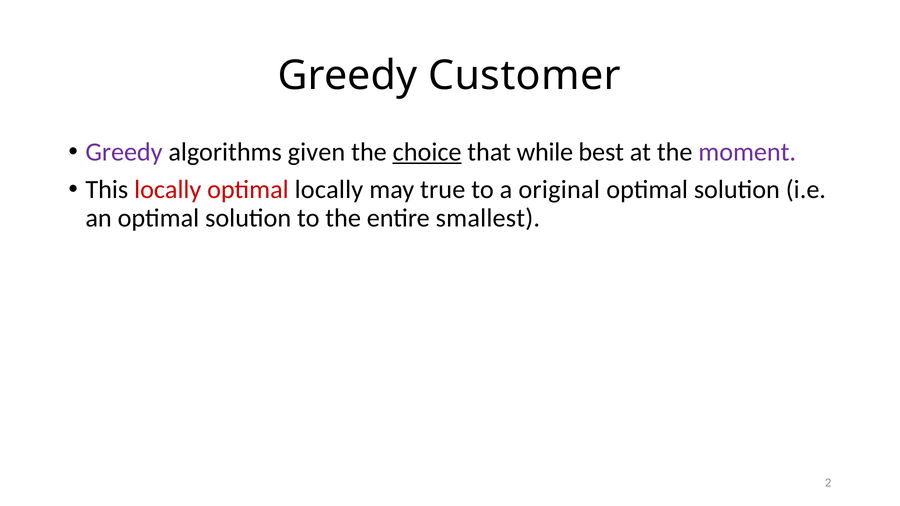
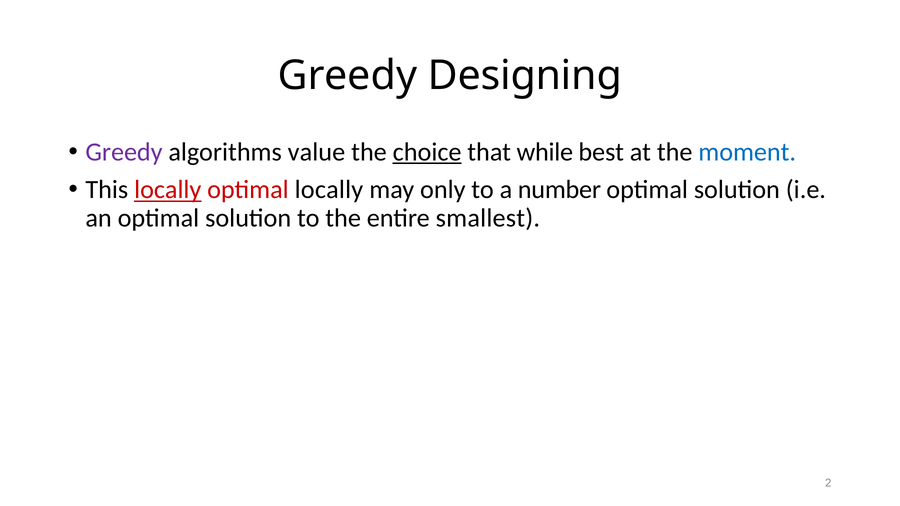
Customer: Customer -> Designing
given: given -> value
moment colour: purple -> blue
locally at (168, 190) underline: none -> present
true: true -> only
original: original -> number
